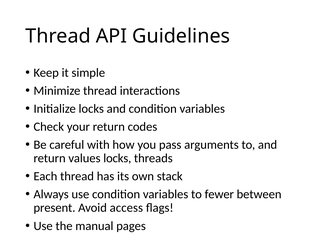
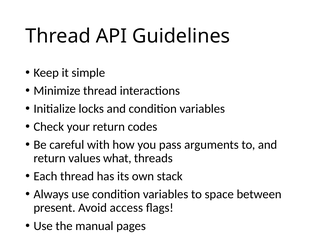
values locks: locks -> what
fewer: fewer -> space
